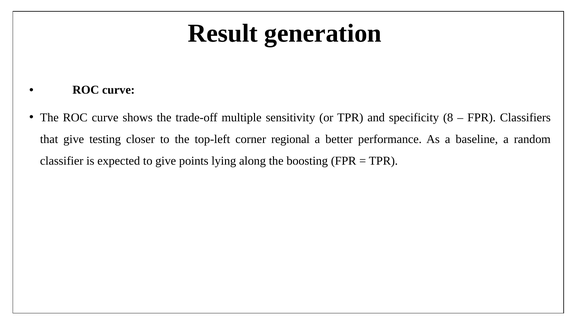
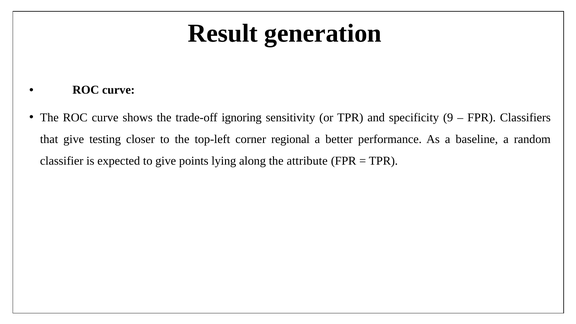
multiple: multiple -> ignoring
8: 8 -> 9
boosting: boosting -> attribute
